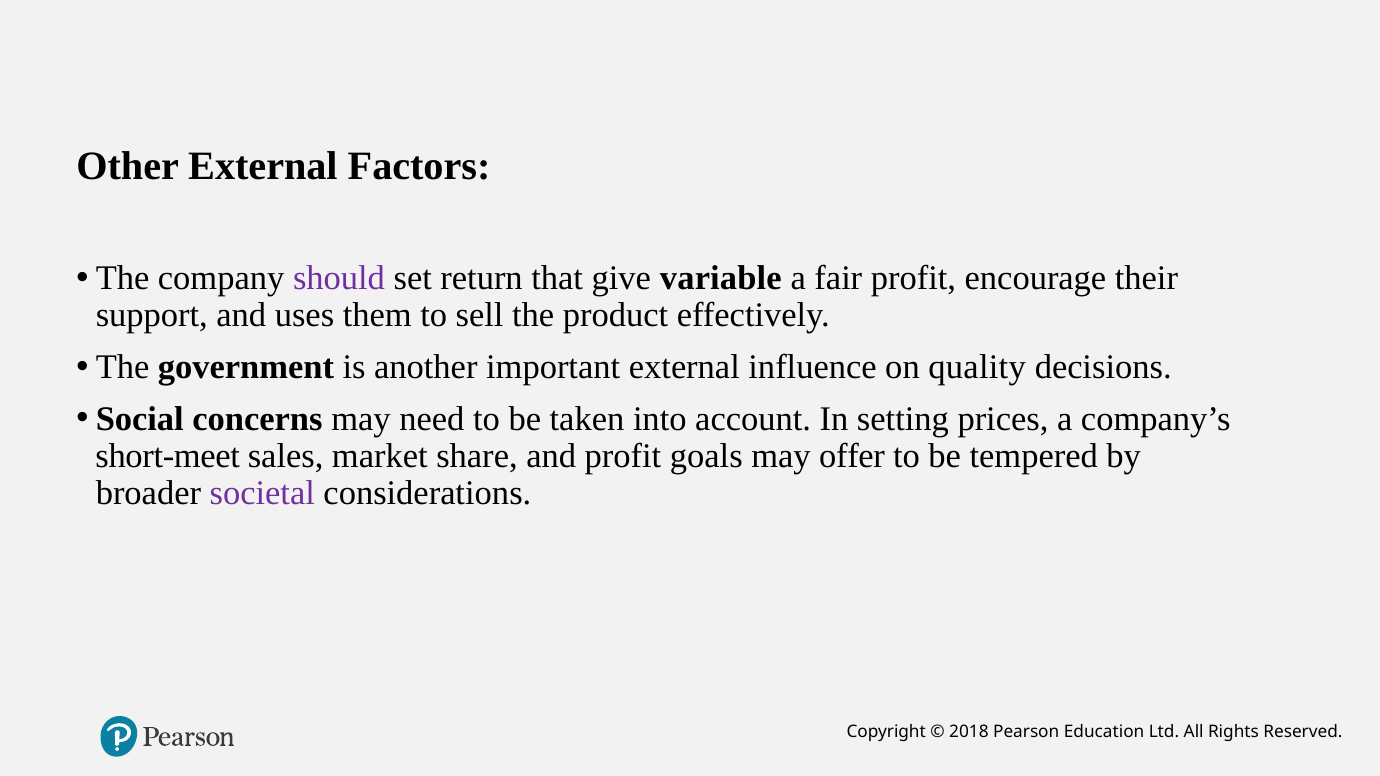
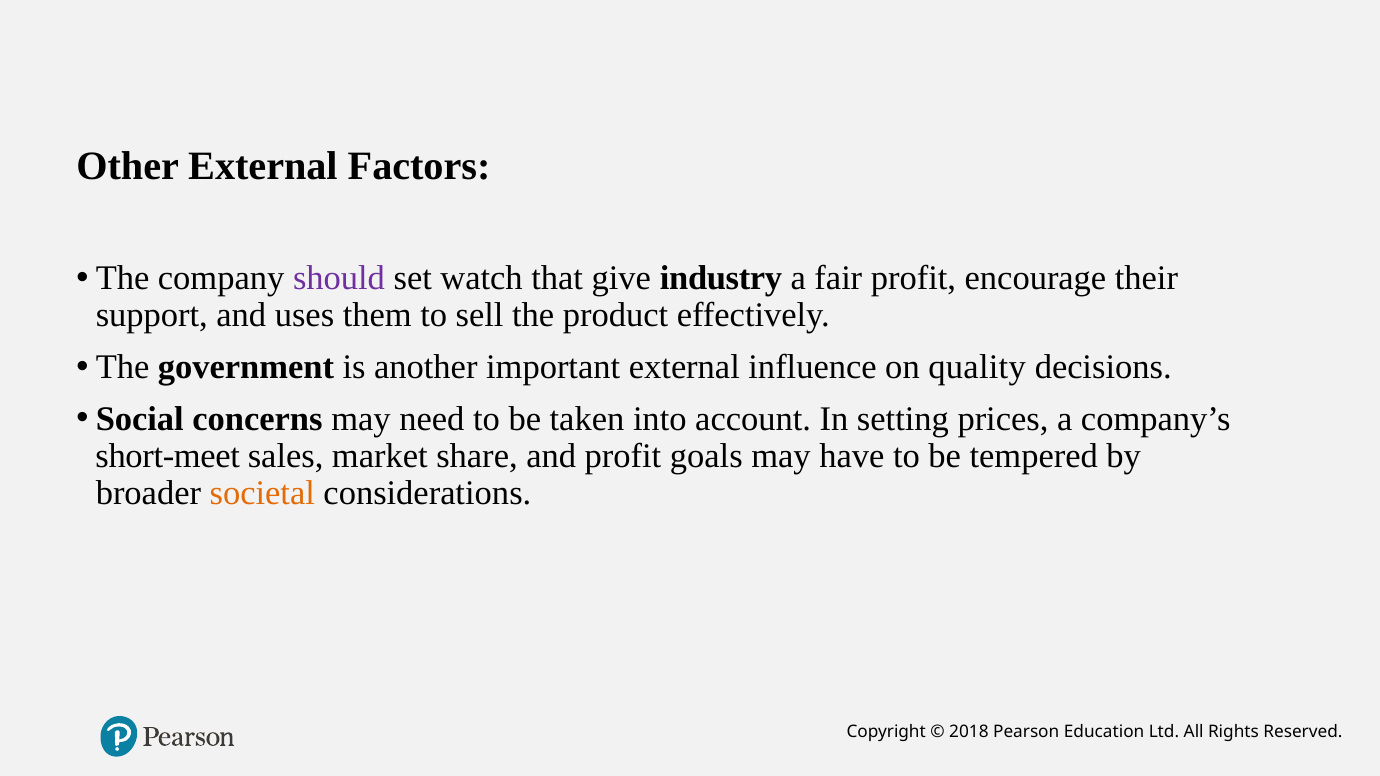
return: return -> watch
variable: variable -> industry
offer: offer -> have
societal colour: purple -> orange
